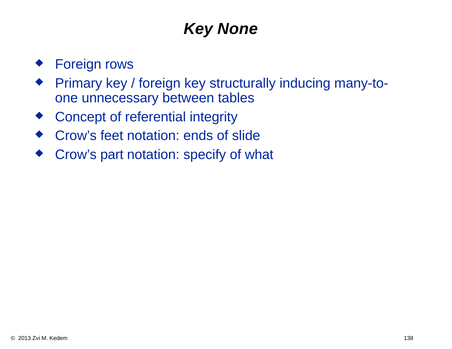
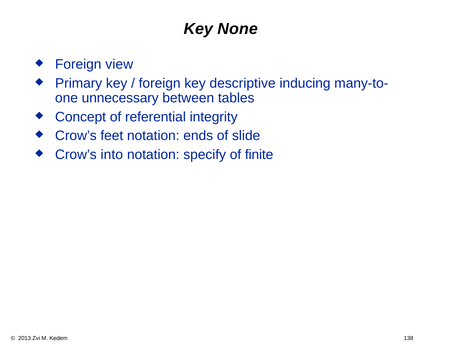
rows: rows -> view
structurally: structurally -> descriptive
part: part -> into
what: what -> finite
